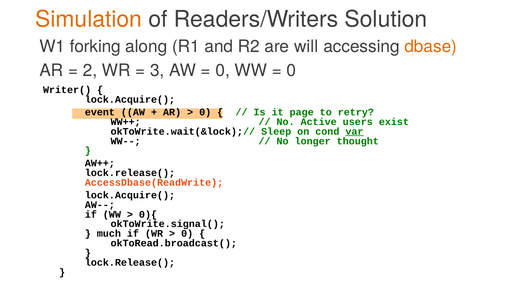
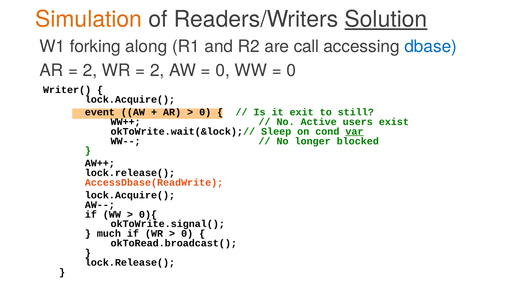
Solution underline: none -> present
will: will -> call
dbase colour: orange -> blue
3 at (157, 70): 3 -> 2
page: page -> exit
retry: retry -> still
thought: thought -> blocked
